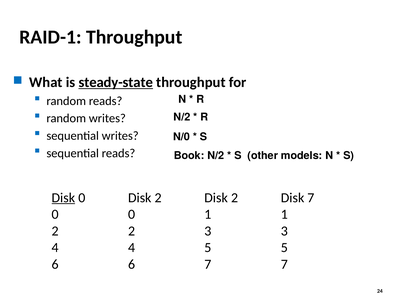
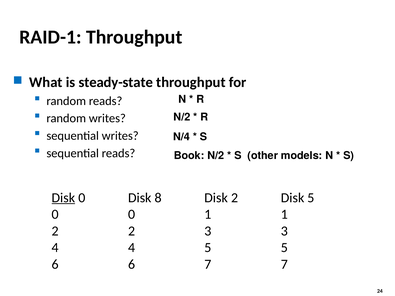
steady-state underline: present -> none
N/0: N/0 -> N/4
2 at (158, 198): 2 -> 8
Disk 7: 7 -> 5
